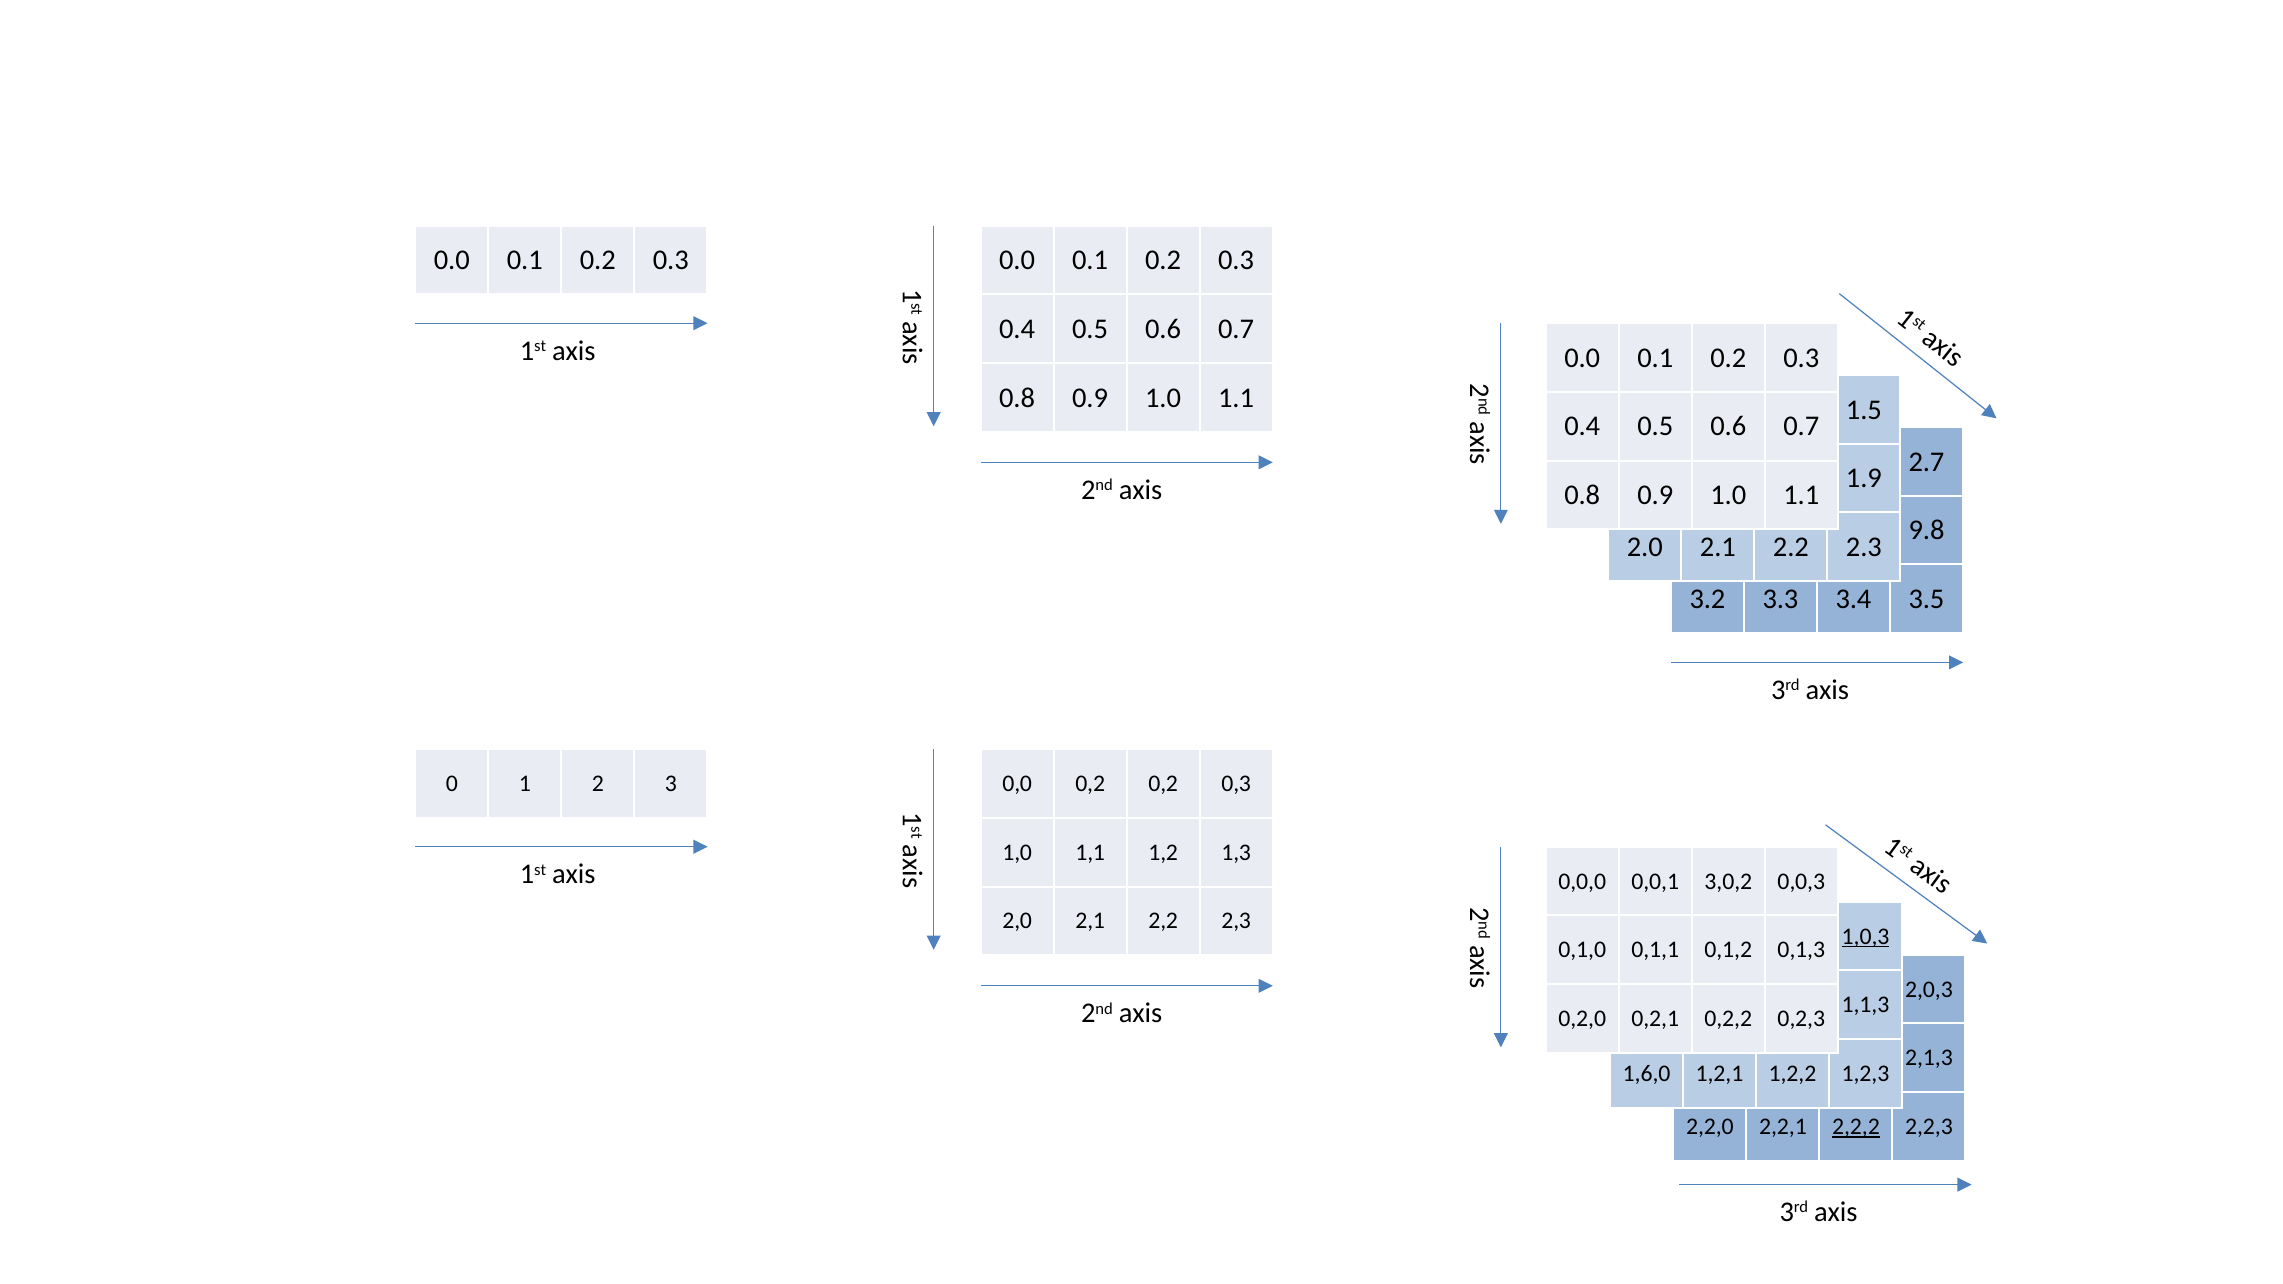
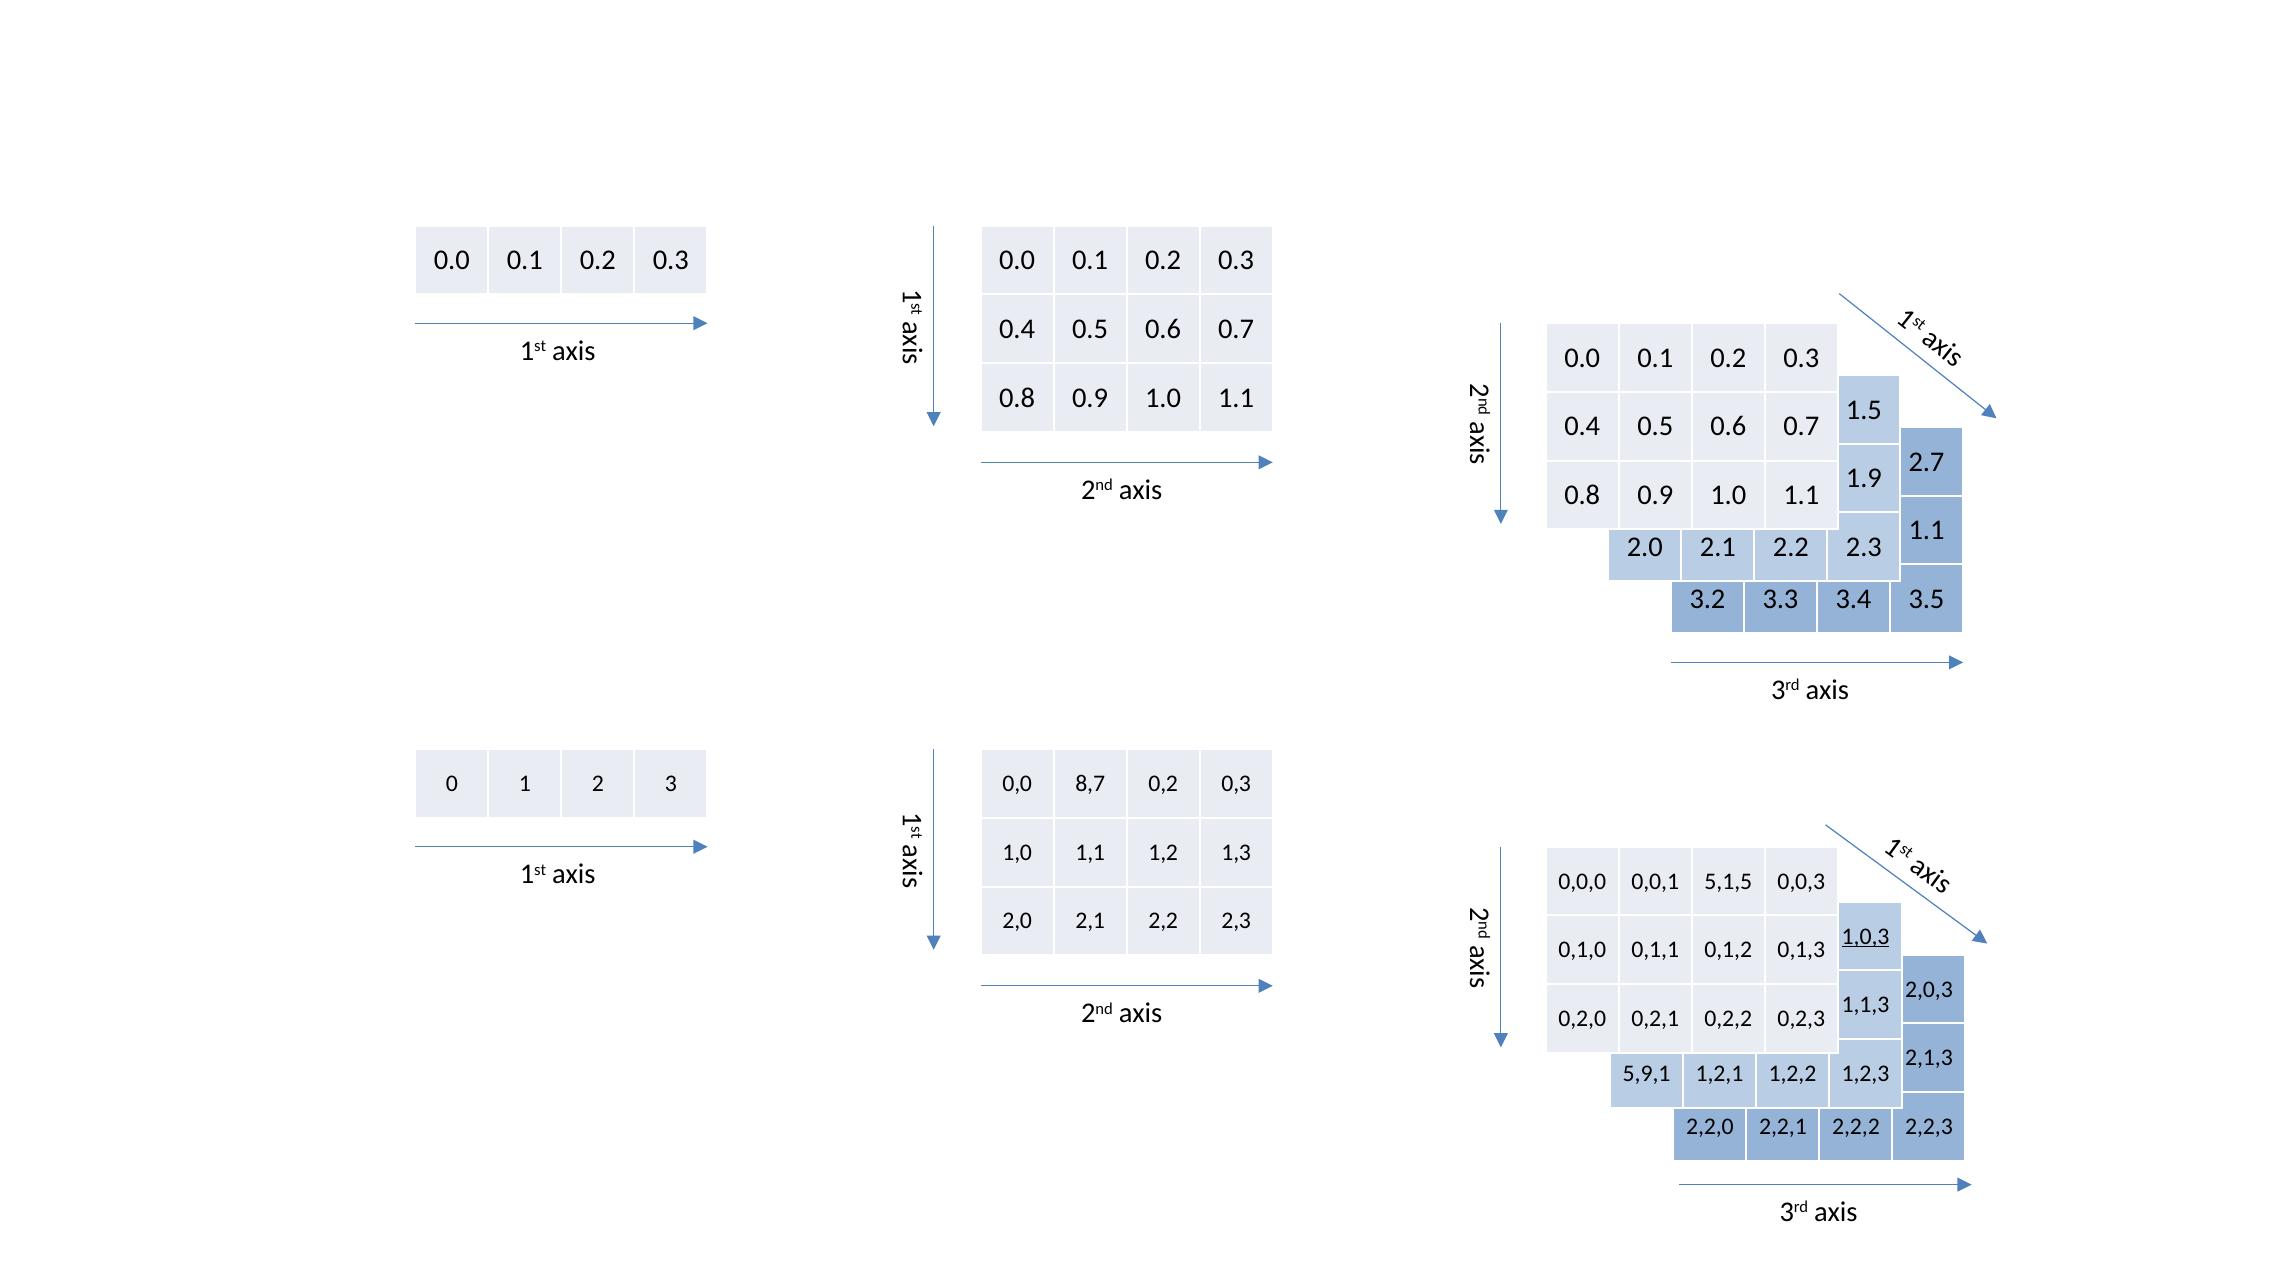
9.8 at (1926, 530): 9.8 -> 1.1
0,0 0,2: 0,2 -> 8,7
3,0,2: 3,0,2 -> 5,1,5
1,6,0: 1,6,0 -> 5,9,1
2,2,2 underline: present -> none
